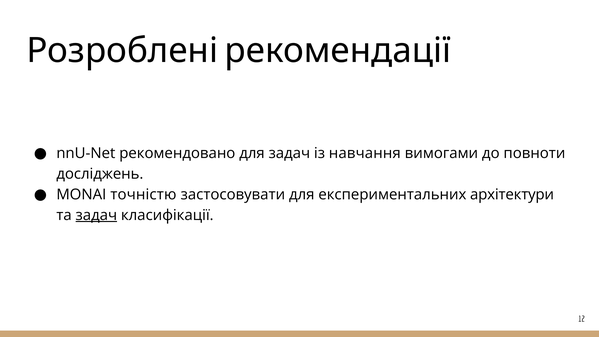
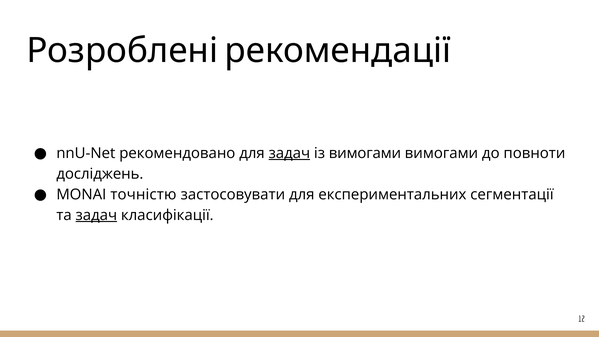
задач at (289, 153) underline: none -> present
із навчання: навчання -> вимогами
архітектури: архітектури -> сегментації
